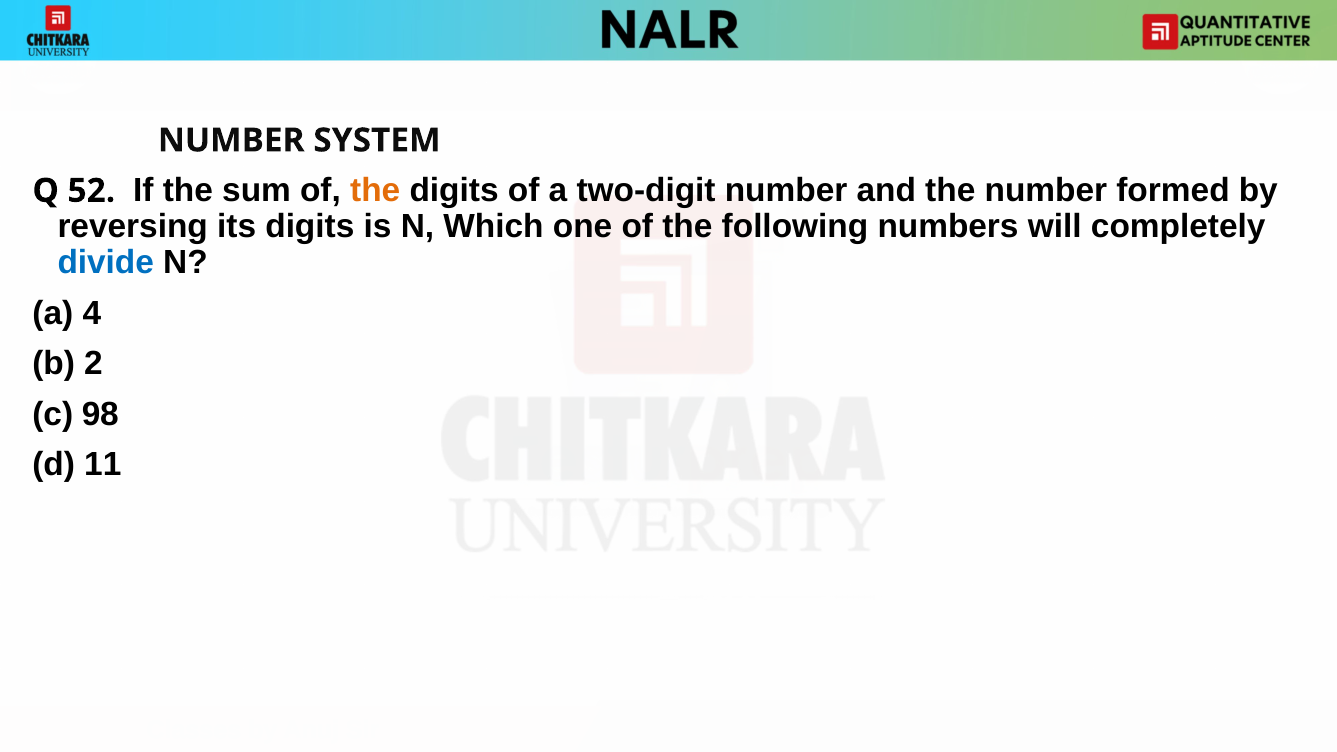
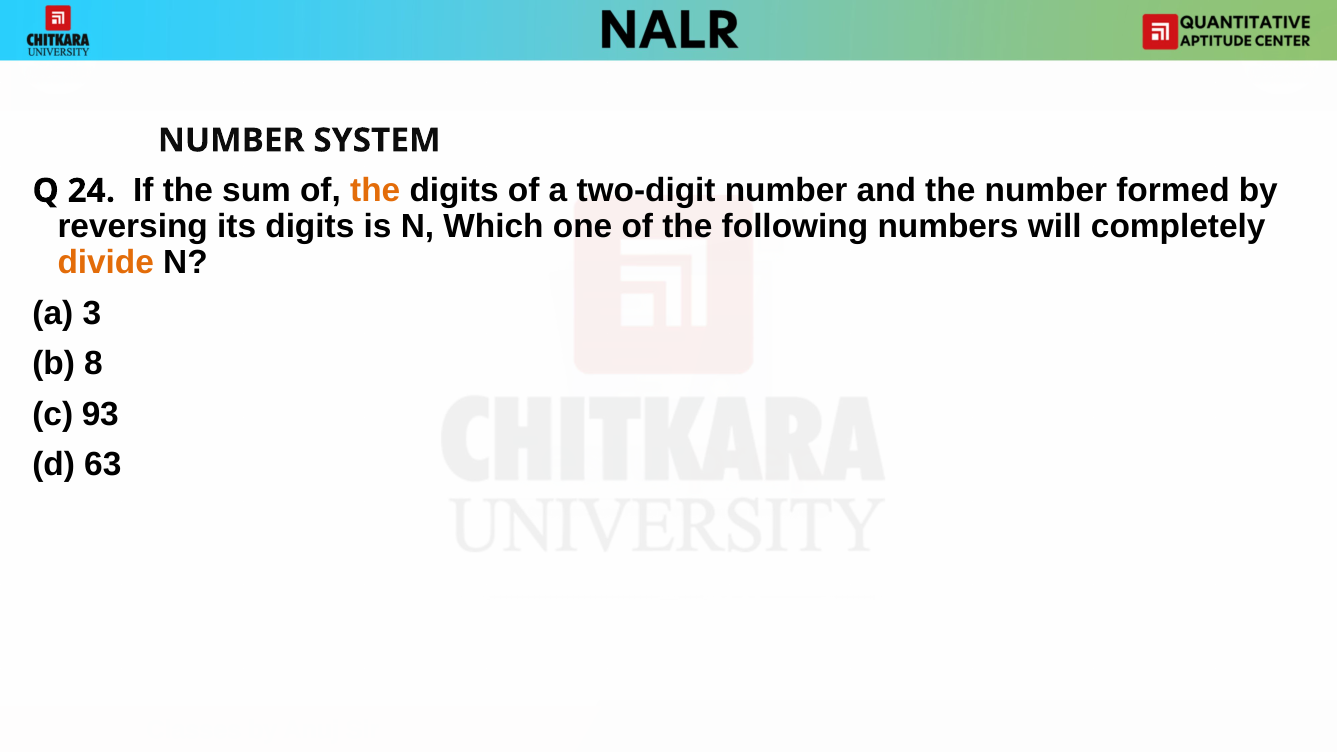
52: 52 -> 24
divide colour: blue -> orange
4: 4 -> 3
2: 2 -> 8
98: 98 -> 93
11: 11 -> 63
